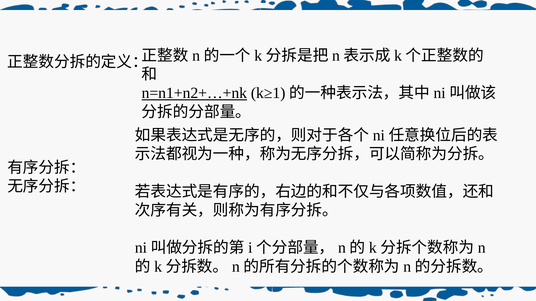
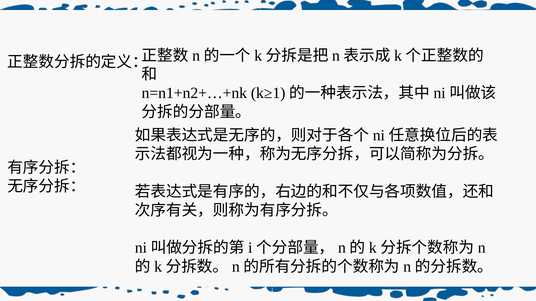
n=n1+n2+…+nk underline: present -> none
